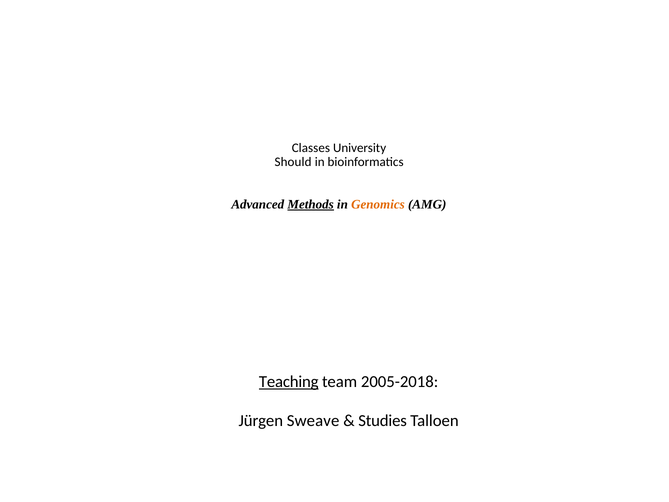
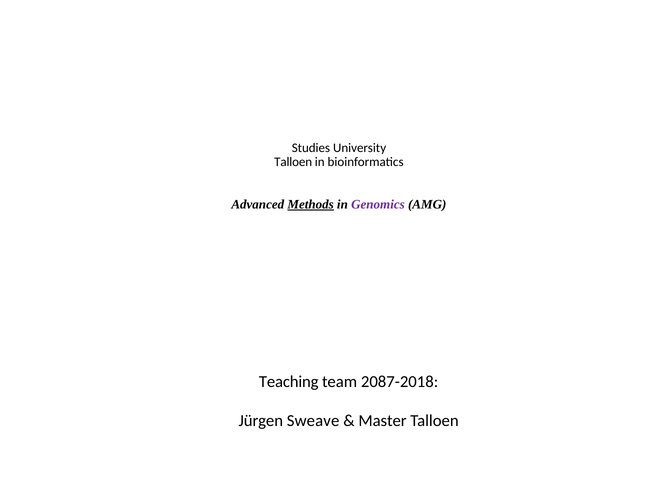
Classes: Classes -> Studies
Should at (293, 162): Should -> Talloen
Genomics colour: orange -> purple
Teaching underline: present -> none
2005-2018: 2005-2018 -> 2087-2018
Studies: Studies -> Master
